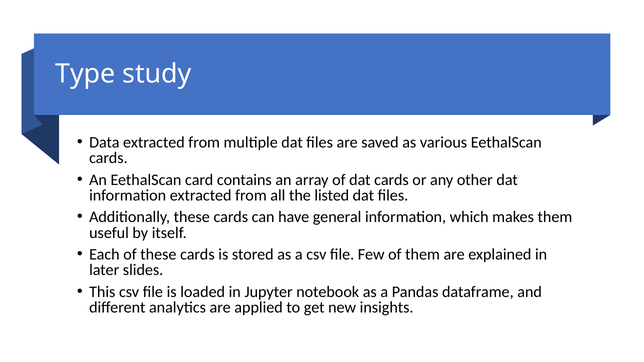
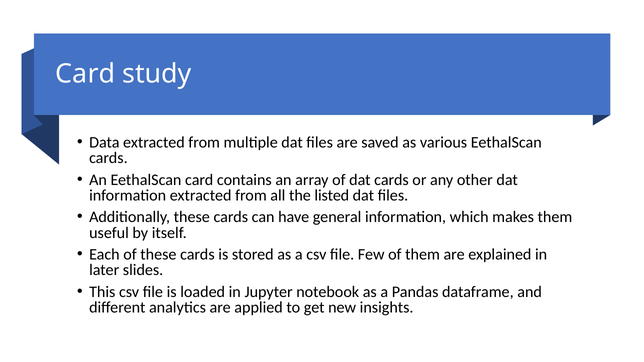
Type at (85, 74): Type -> Card
